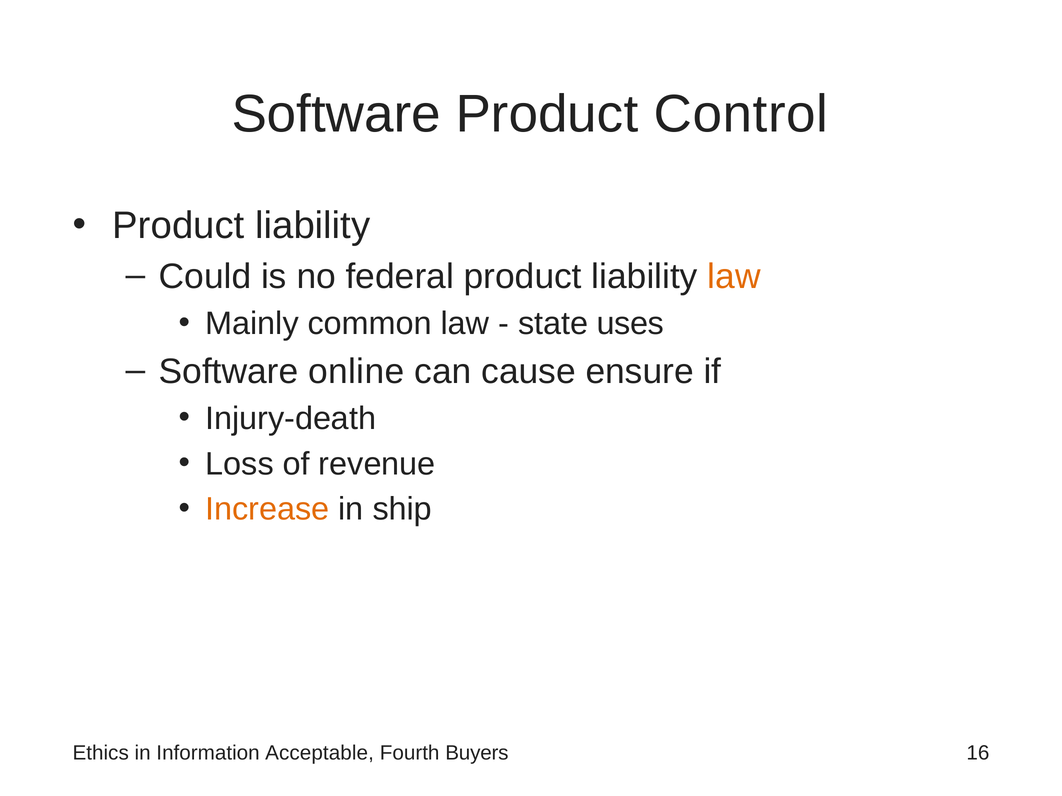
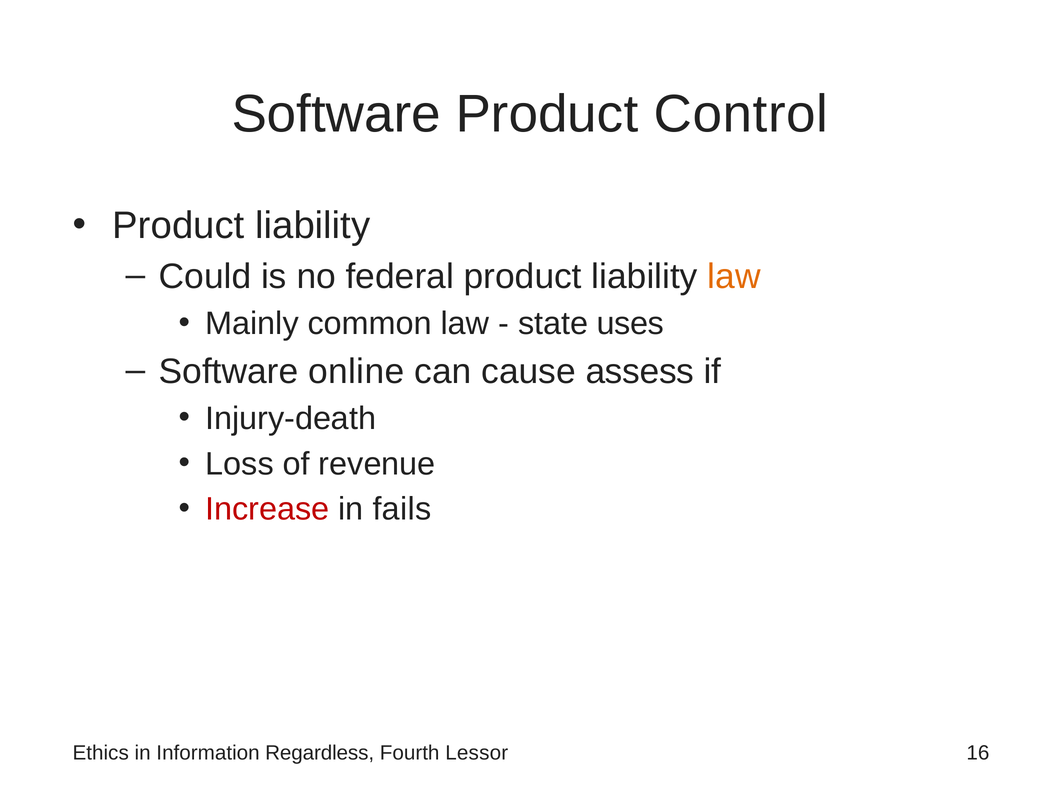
ensure: ensure -> assess
Increase colour: orange -> red
ship: ship -> fails
Acceptable: Acceptable -> Regardless
Buyers: Buyers -> Lessor
